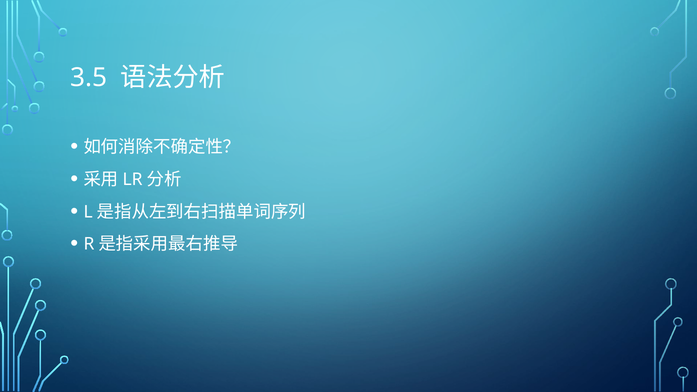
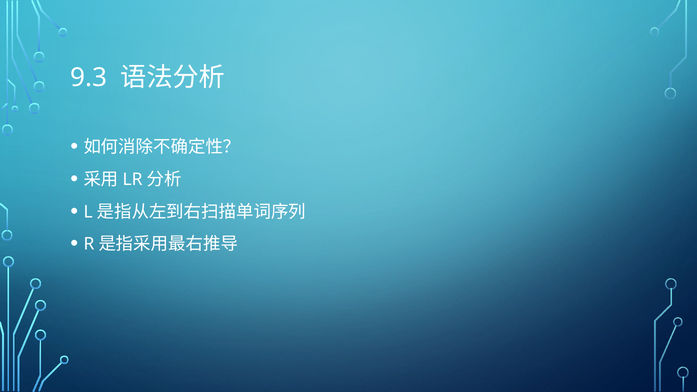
3.5: 3.5 -> 9.3
